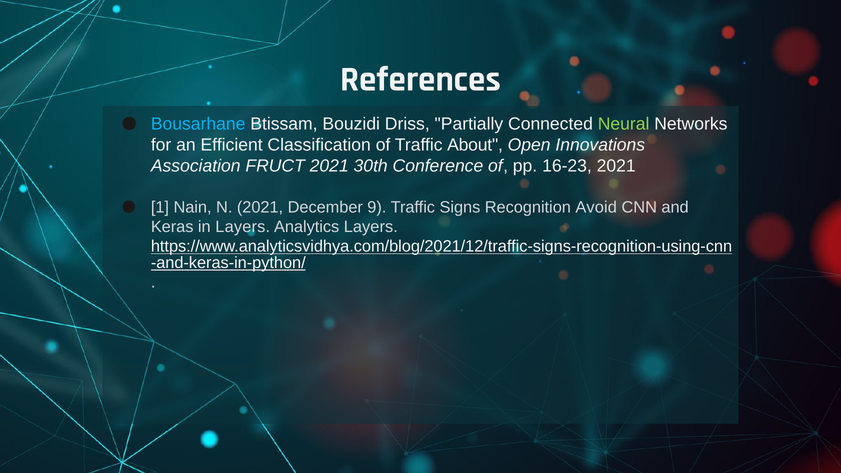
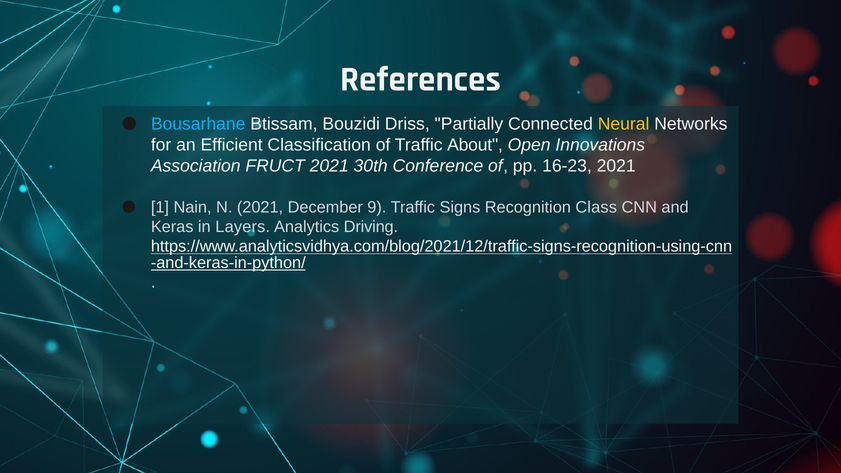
Neural colour: light green -> yellow
Avoid: Avoid -> Class
Analytics Layers: Layers -> Driving
